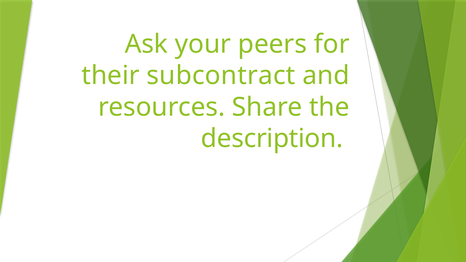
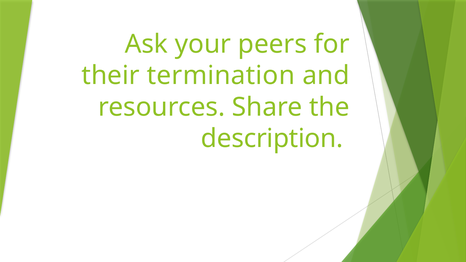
subcontract: subcontract -> termination
